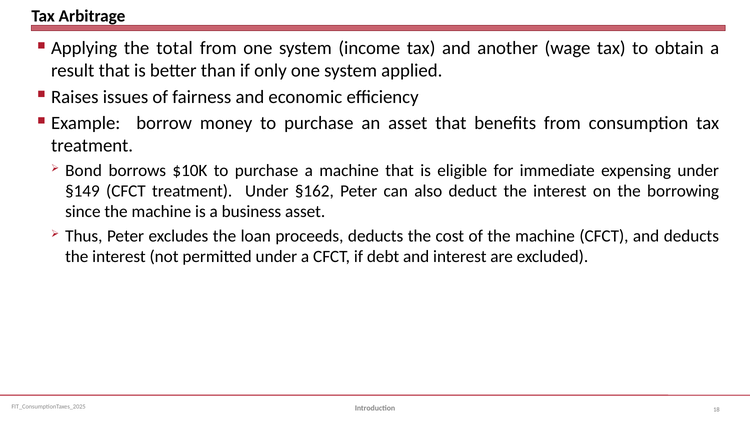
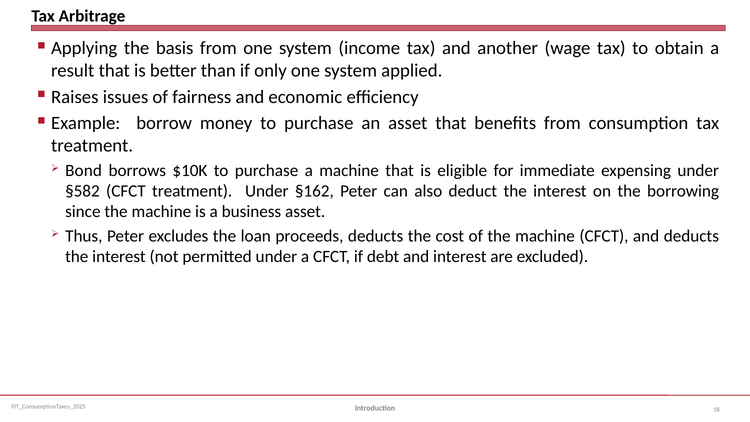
total: total -> basis
§149: §149 -> §582
